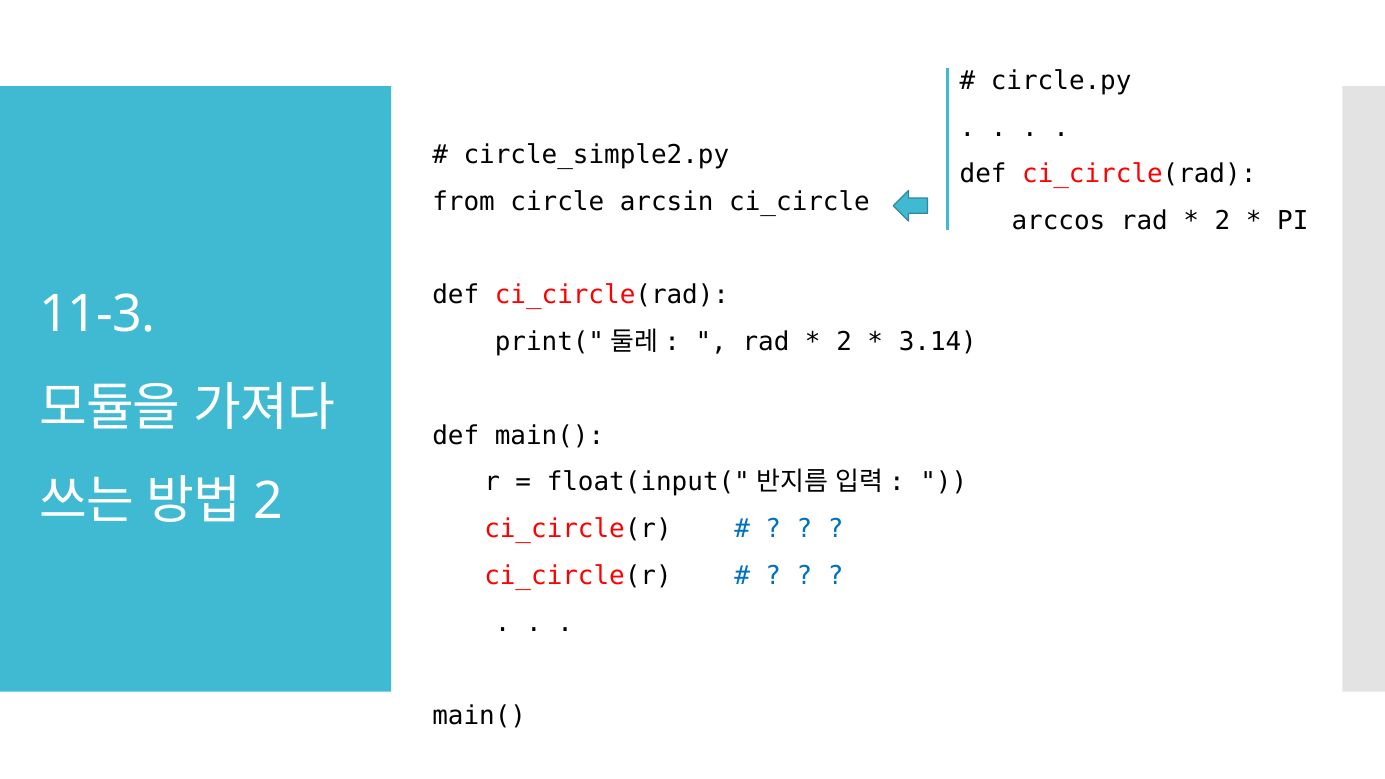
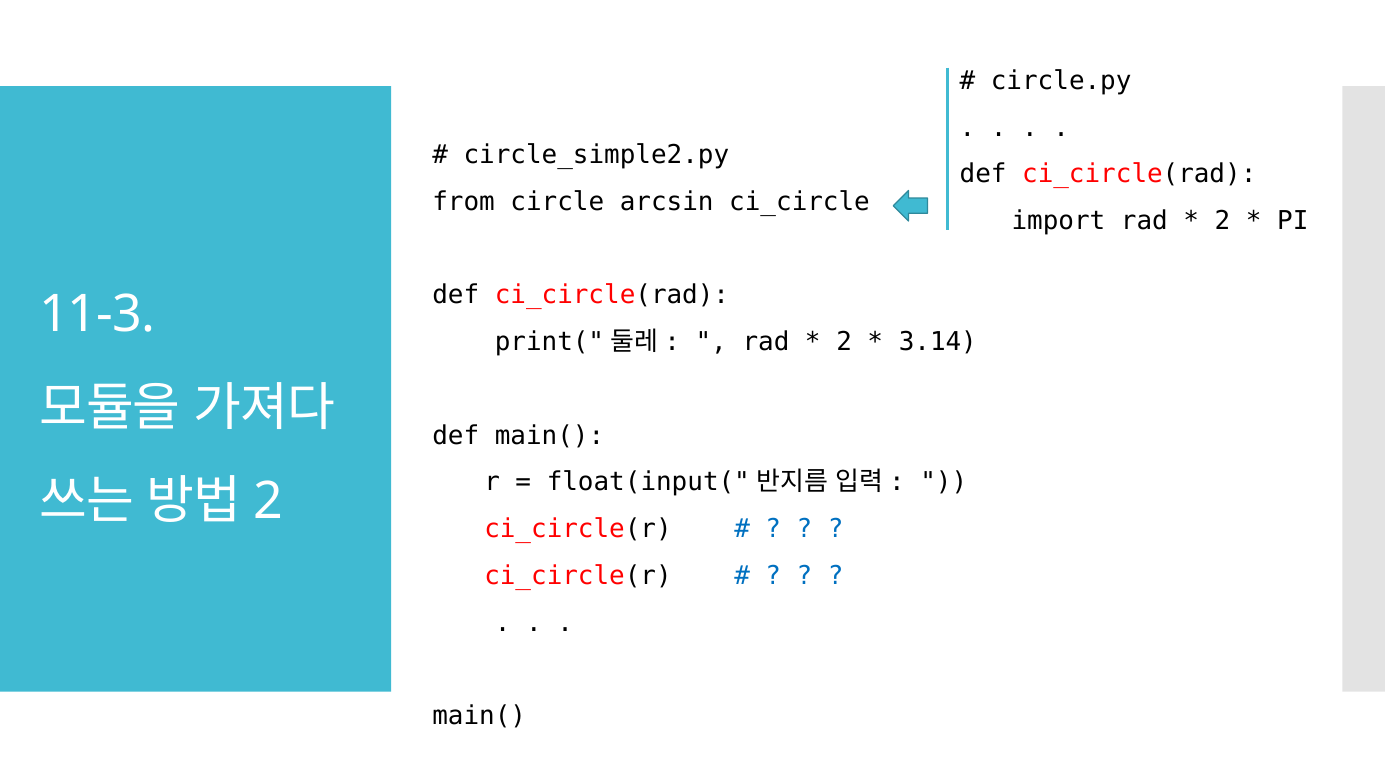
arccos: arccos -> import
